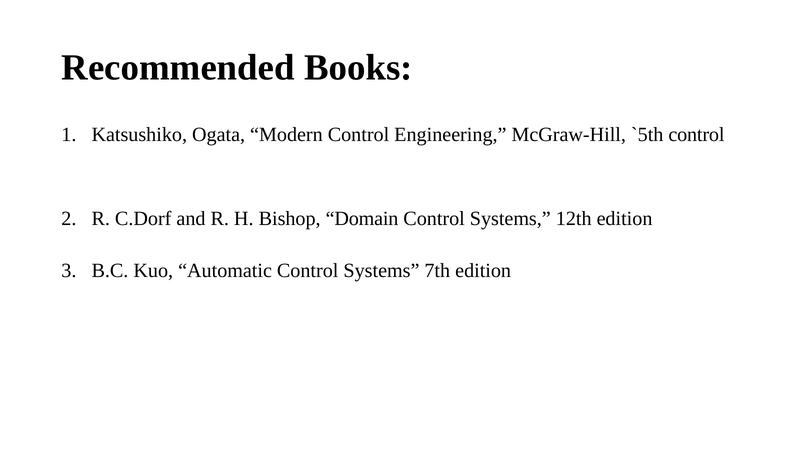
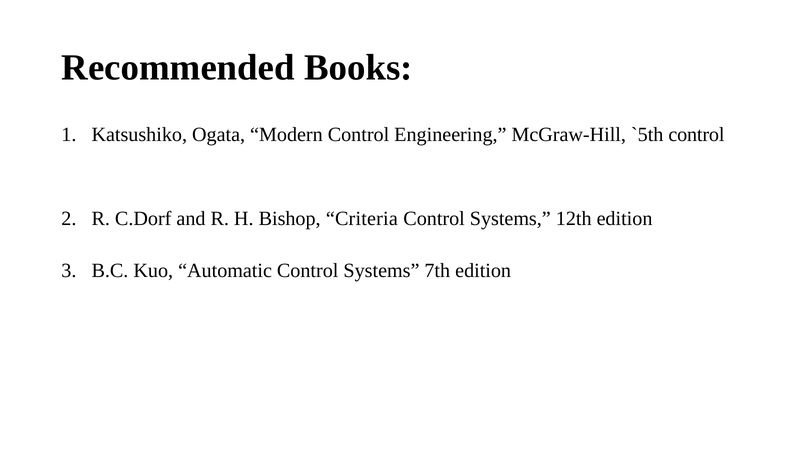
Domain: Domain -> Criteria
